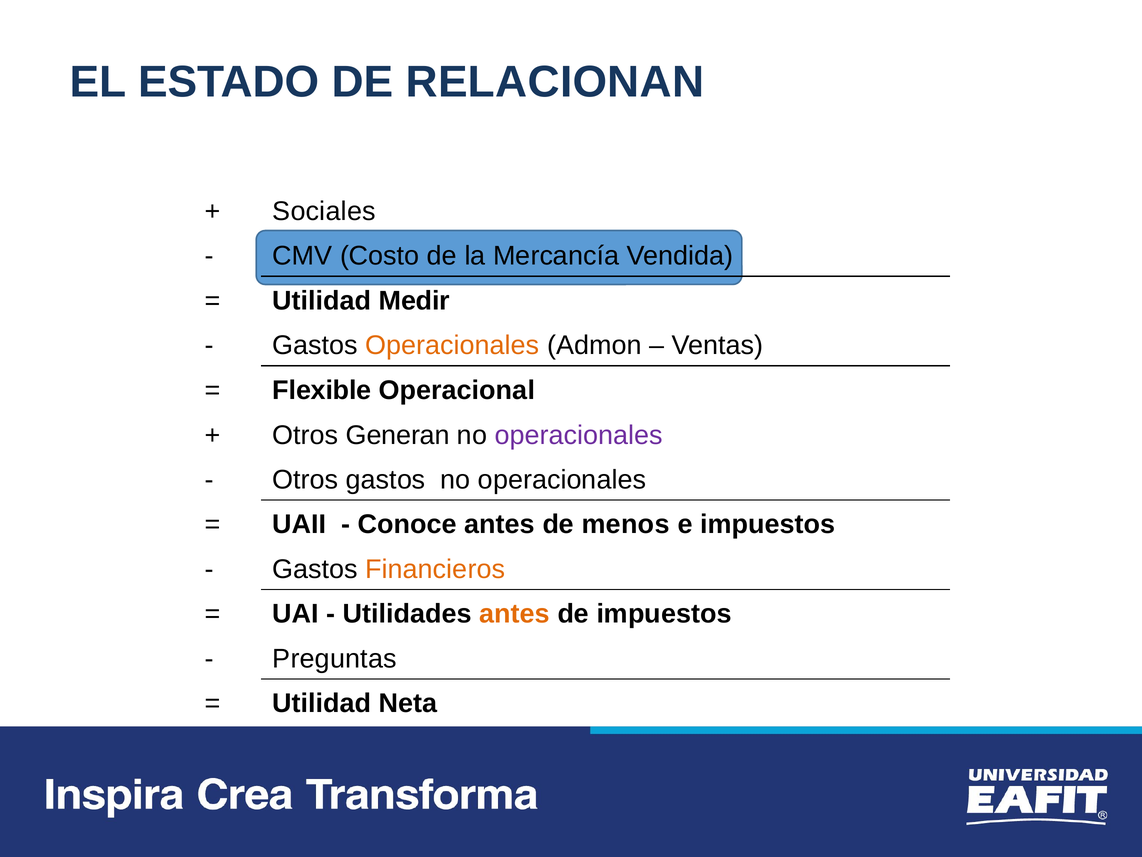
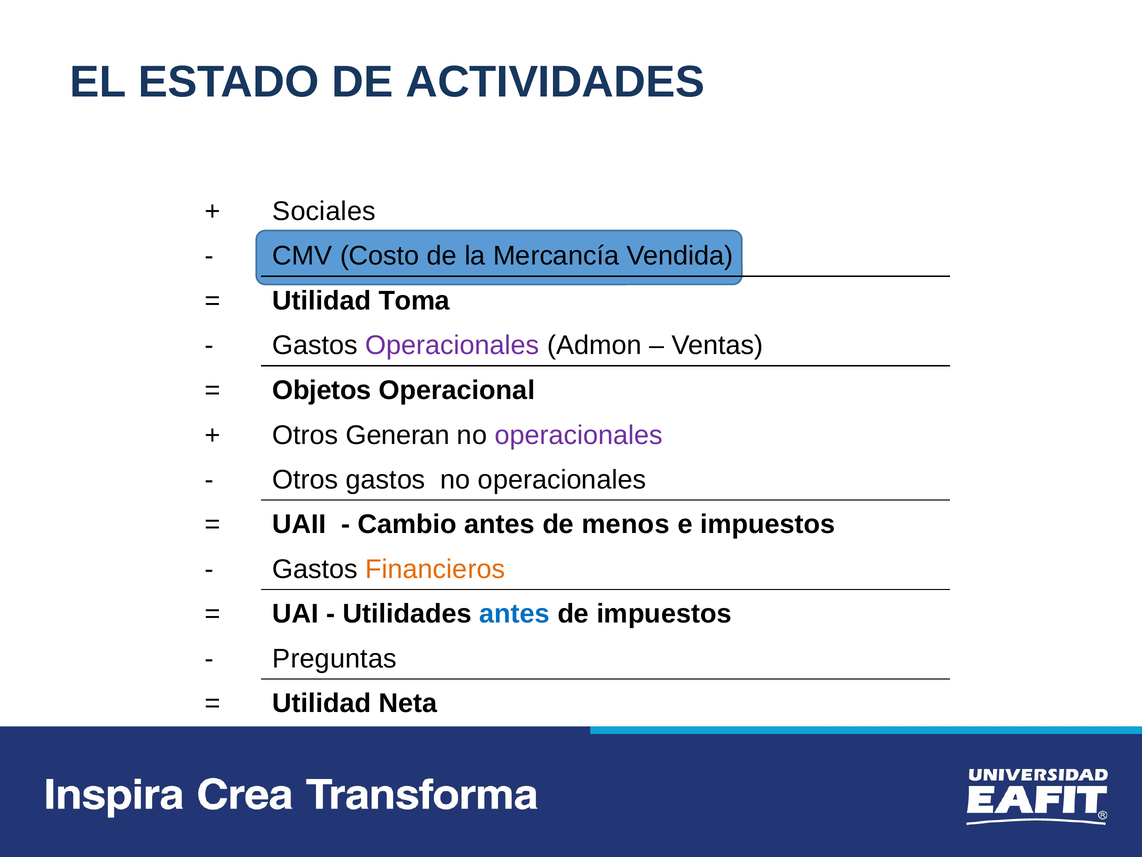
RELACIONAN: RELACIONAN -> ACTIVIDADES
Medir: Medir -> Toma
Operacionales at (452, 345) colour: orange -> purple
Flexible: Flexible -> Objetos
Conoce: Conoce -> Cambio
antes at (515, 614) colour: orange -> blue
